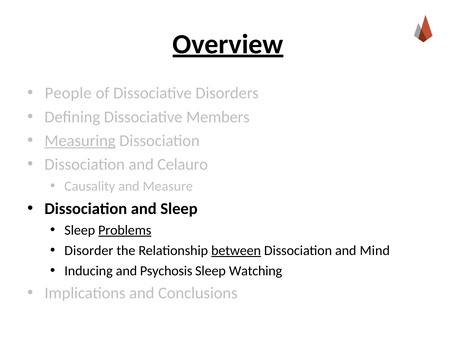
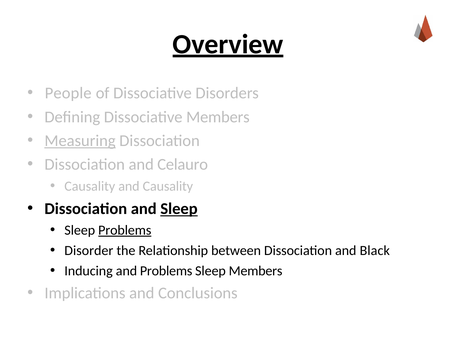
and Measure: Measure -> Causality
Sleep at (179, 209) underline: none -> present
between underline: present -> none
Mind: Mind -> Black
and Psychosis: Psychosis -> Problems
Sleep Watching: Watching -> Members
